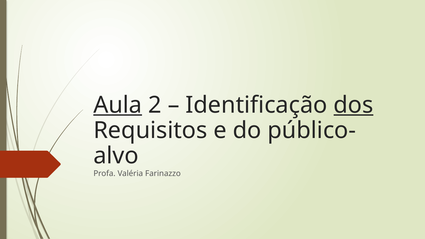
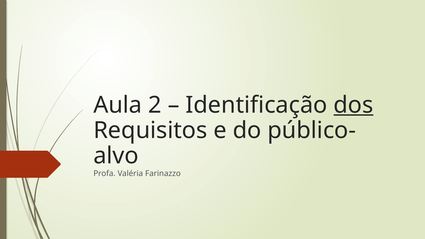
Aula underline: present -> none
